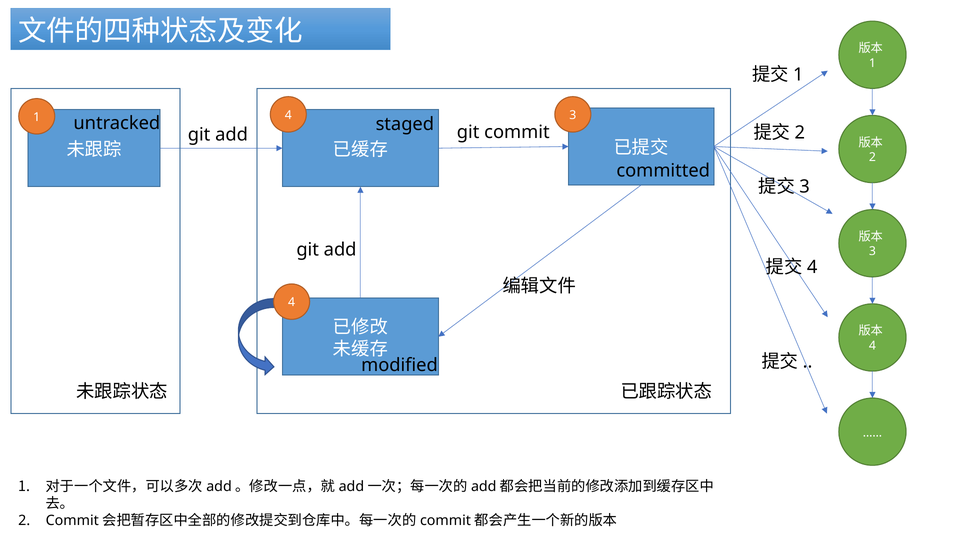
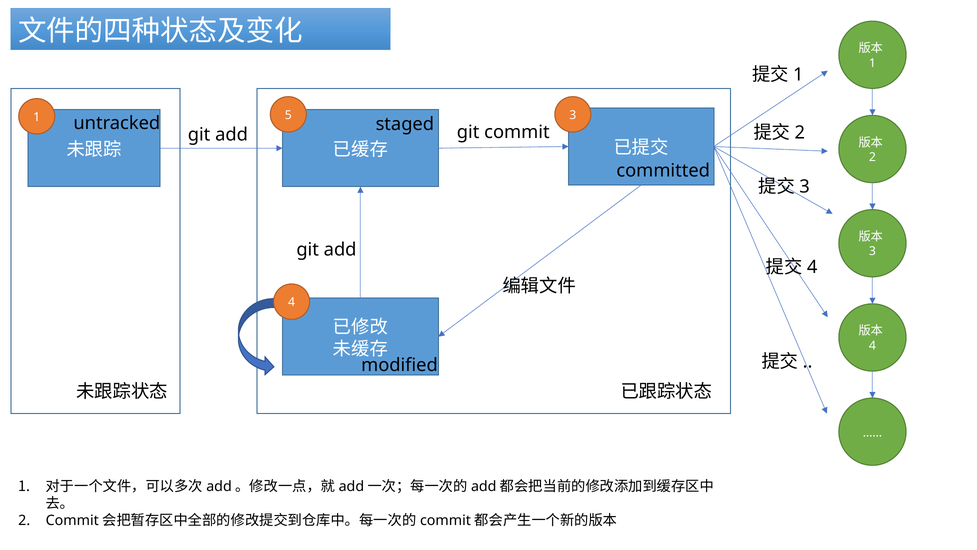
1 4: 4 -> 5
